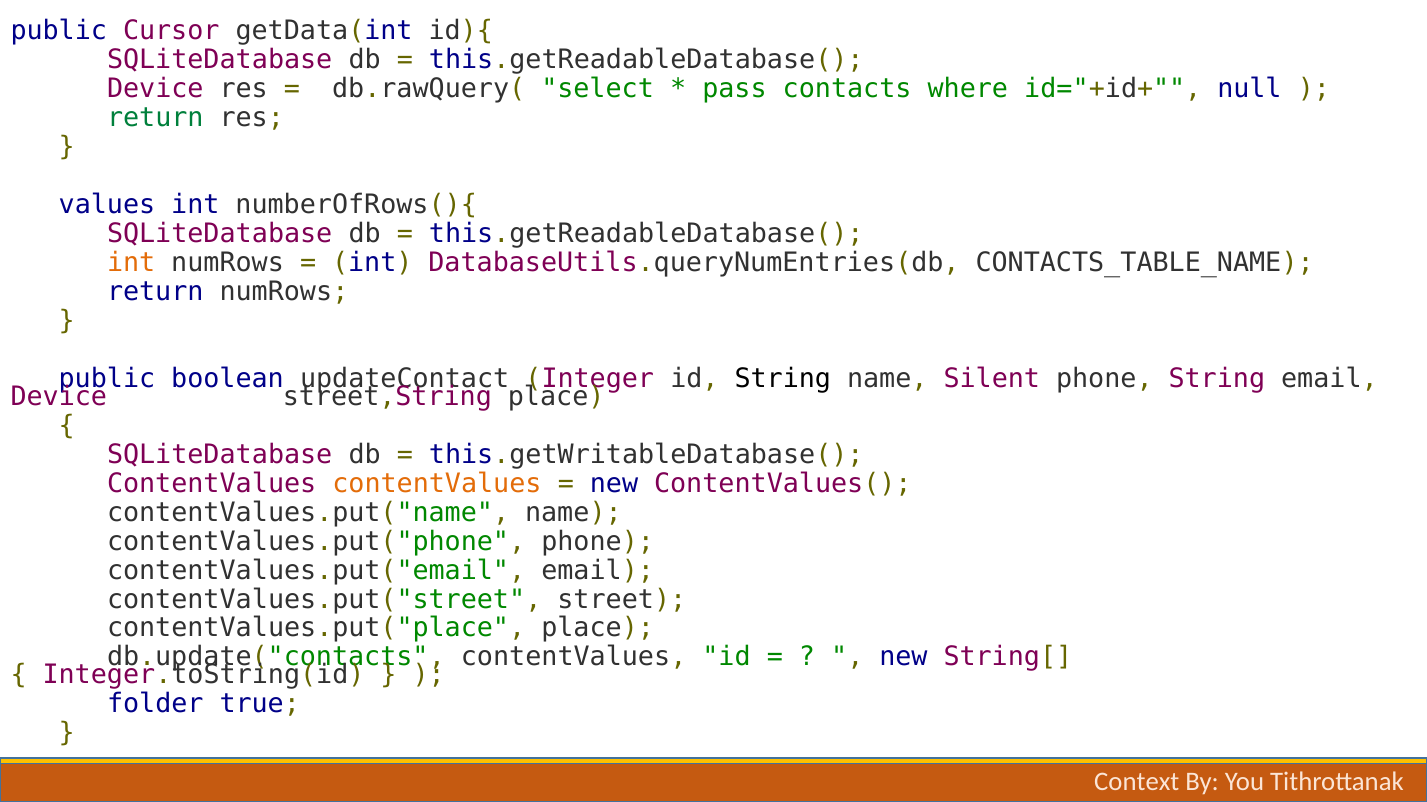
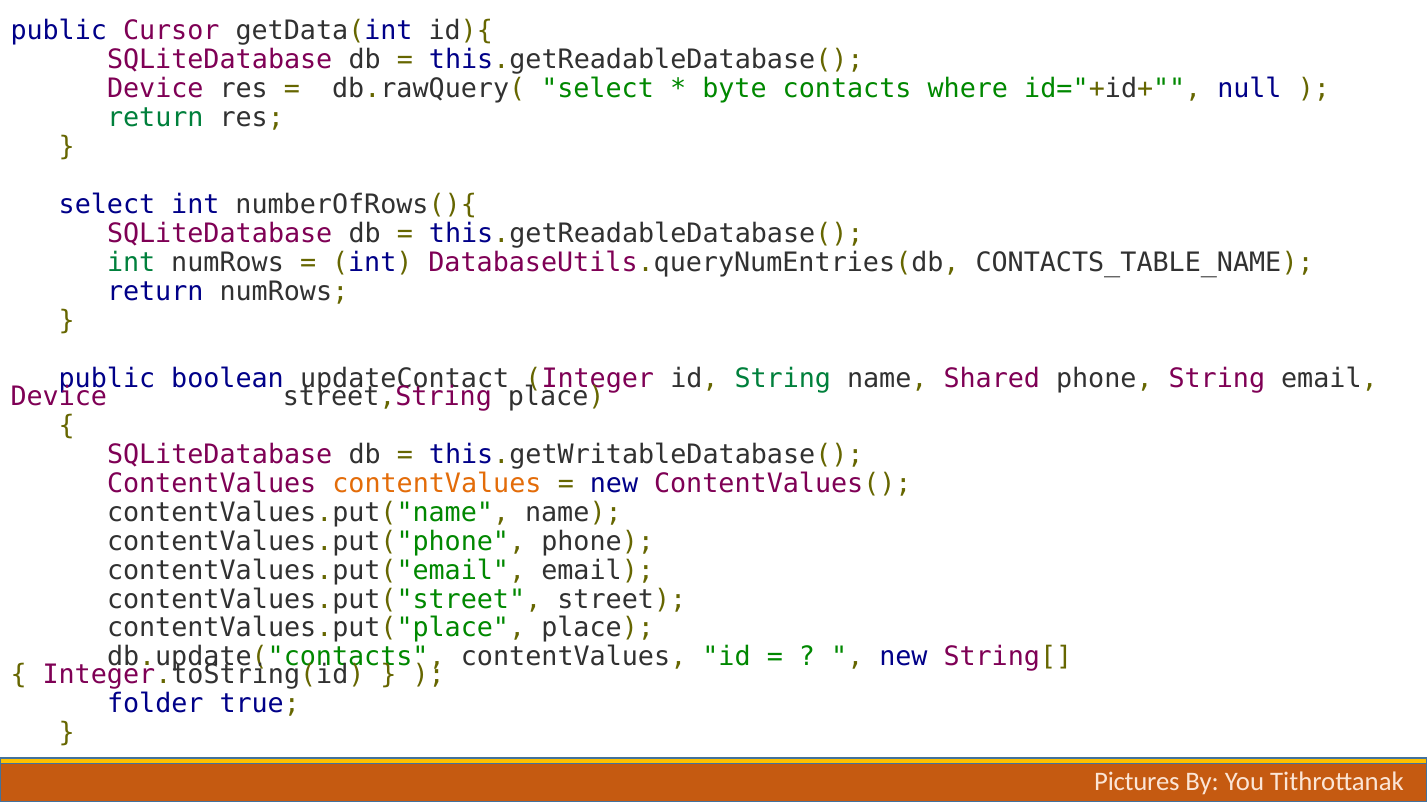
pass: pass -> byte
values at (107, 205): values -> select
int at (131, 263) colour: orange -> green
String at (783, 379) colour: black -> green
Silent: Silent -> Shared
Context: Context -> Pictures
